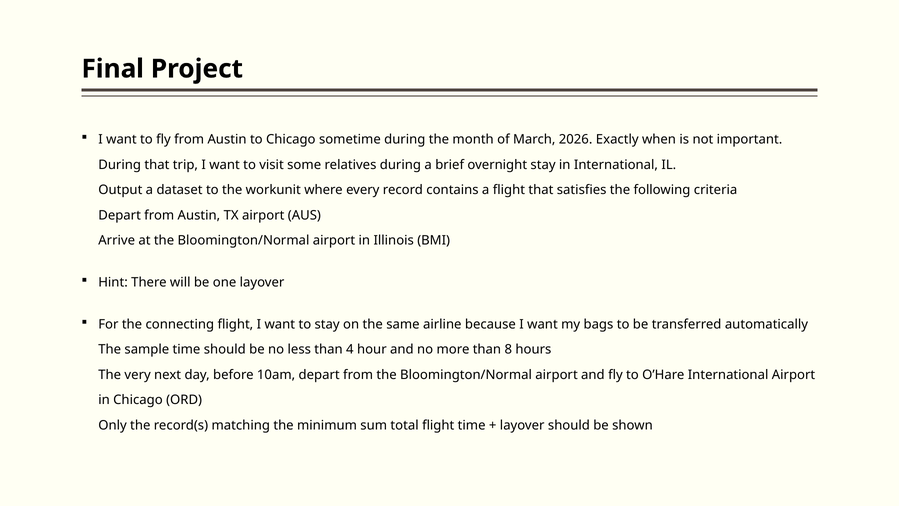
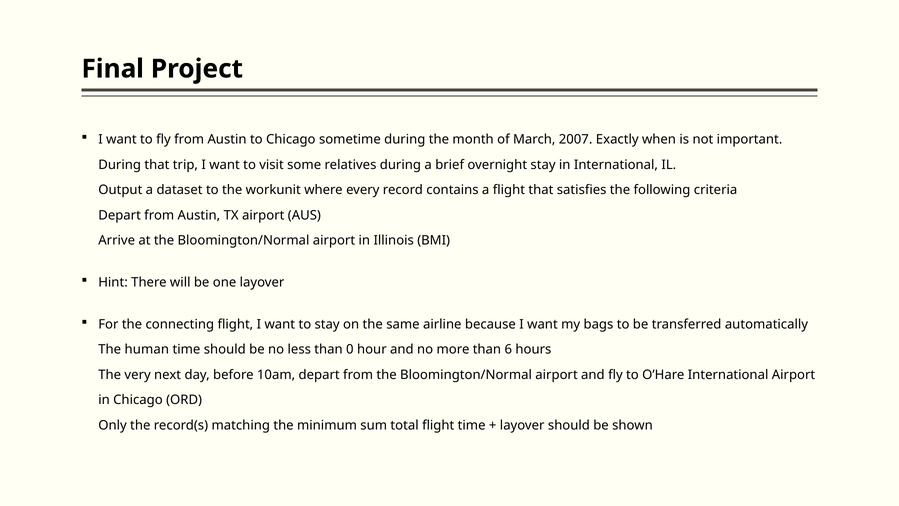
2026: 2026 -> 2007
sample: sample -> human
4: 4 -> 0
8: 8 -> 6
